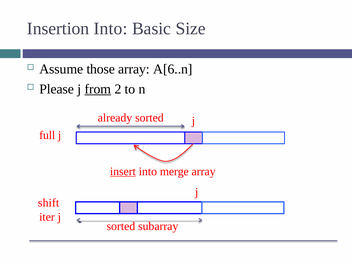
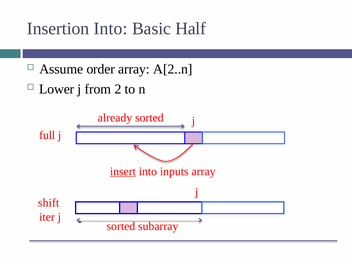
Size: Size -> Half
those: those -> order
A[6..n: A[6..n -> A[2..n
Please: Please -> Lower
from underline: present -> none
merge: merge -> inputs
